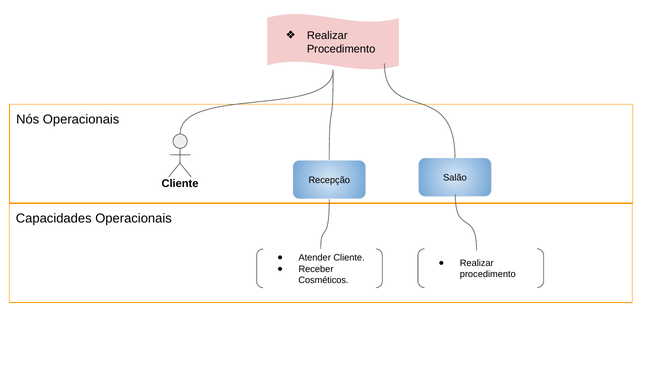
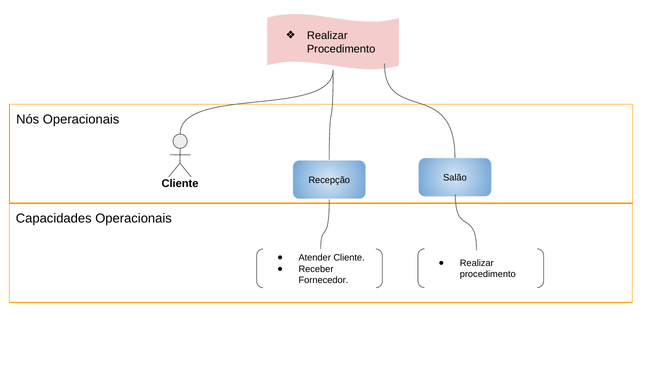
Cosméticos: Cosméticos -> Fornecedor
